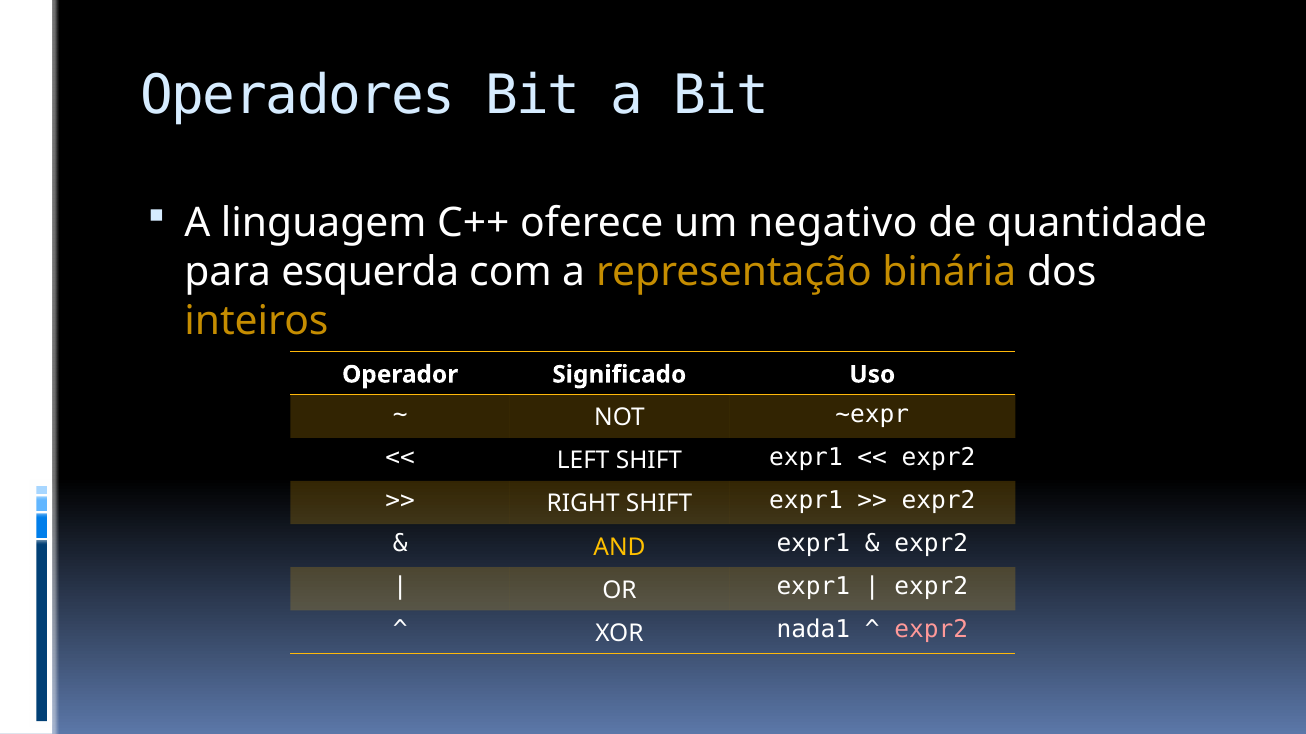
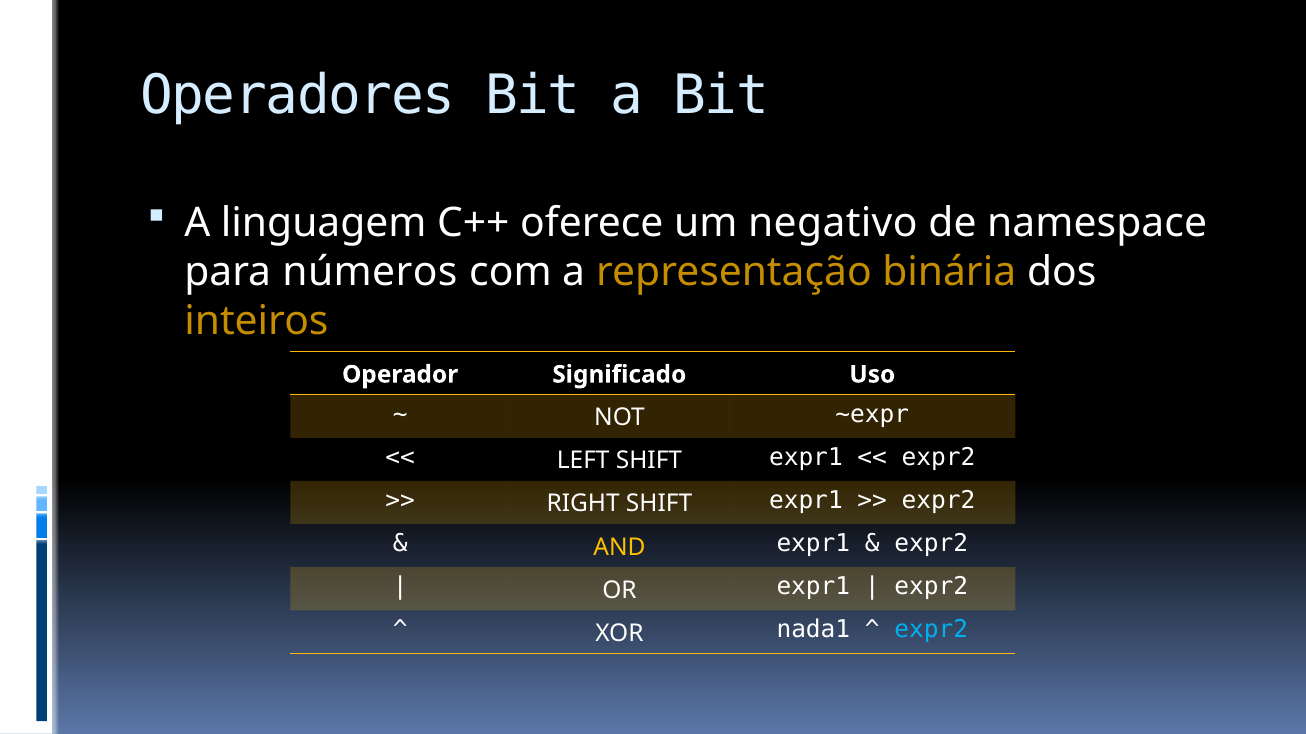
quantidade: quantidade -> namespace
esquerda: esquerda -> números
expr2 at (931, 630) colour: pink -> light blue
